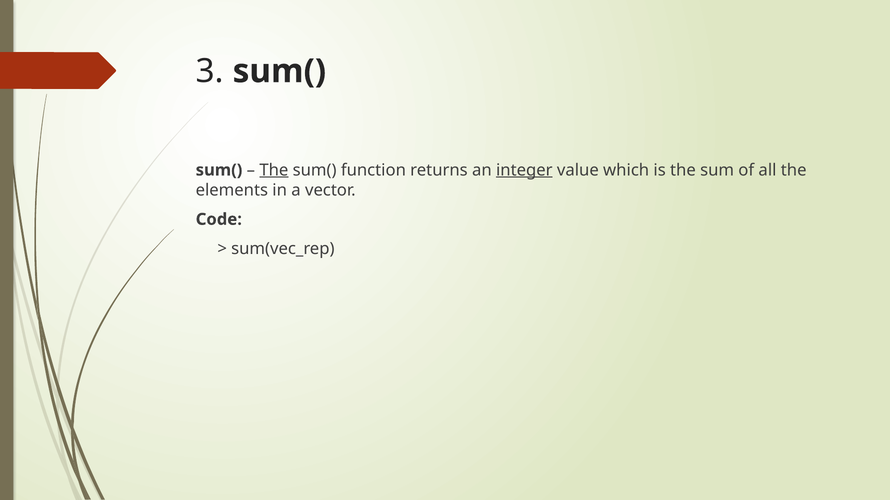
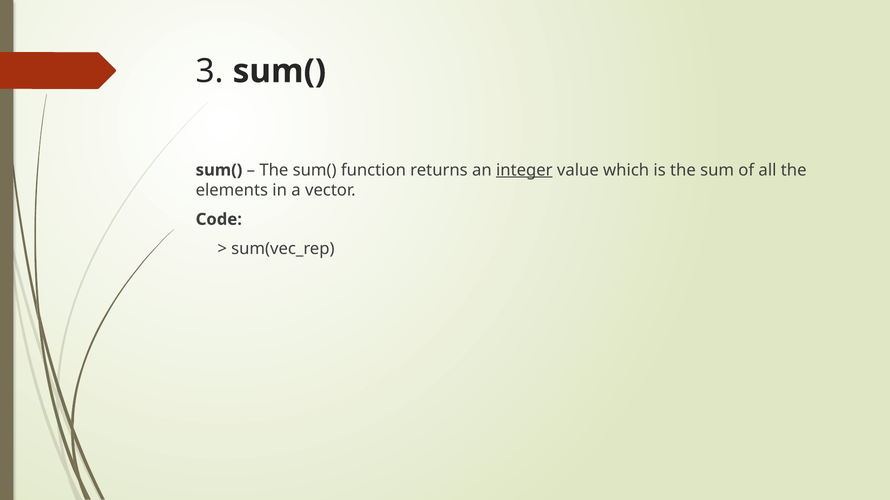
The at (274, 170) underline: present -> none
